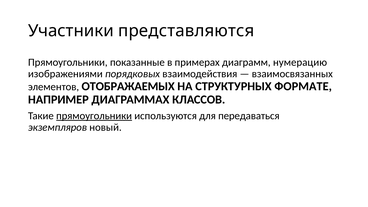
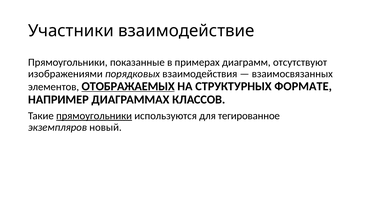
представляются: представляются -> взаимодействие
нумерацию: нумерацию -> отсутствуют
ОТОБРАЖАЕМЫХ underline: none -> present
передаваться: передаваться -> тегированное
